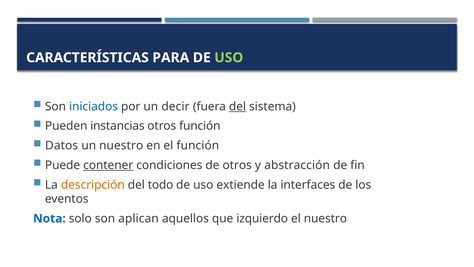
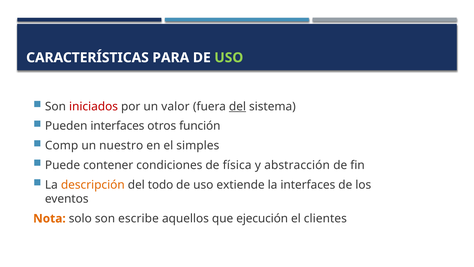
iniciados colour: blue -> red
decir: decir -> valor
Pueden instancias: instancias -> interfaces
Datos: Datos -> Comp
el función: función -> simples
contener underline: present -> none
de otros: otros -> física
Nota colour: blue -> orange
aplican: aplican -> escribe
izquierdo: izquierdo -> ejecución
el nuestro: nuestro -> clientes
